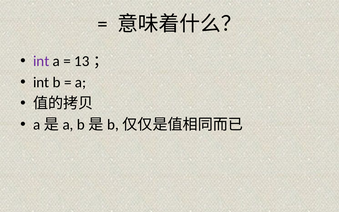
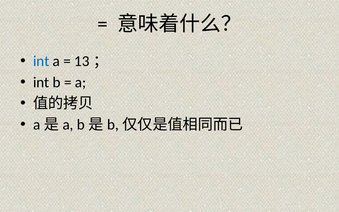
int at (41, 61) colour: purple -> blue
